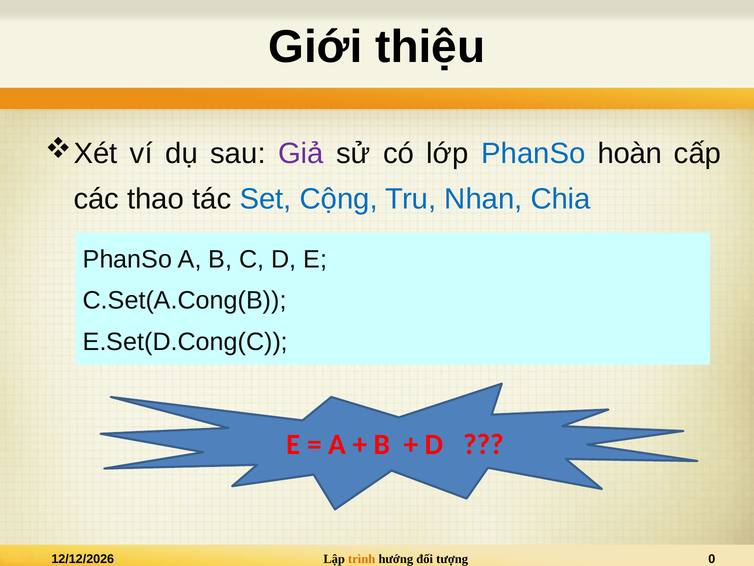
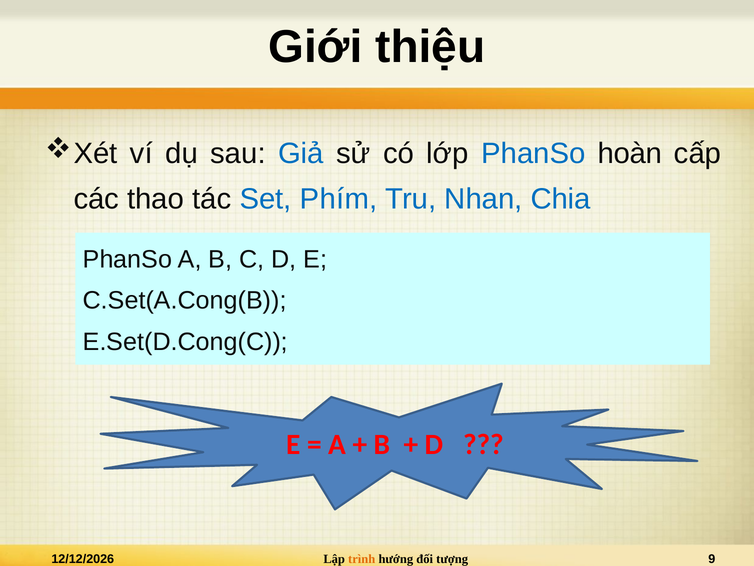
Giả colour: purple -> blue
Cộng: Cộng -> Phím
0: 0 -> 9
